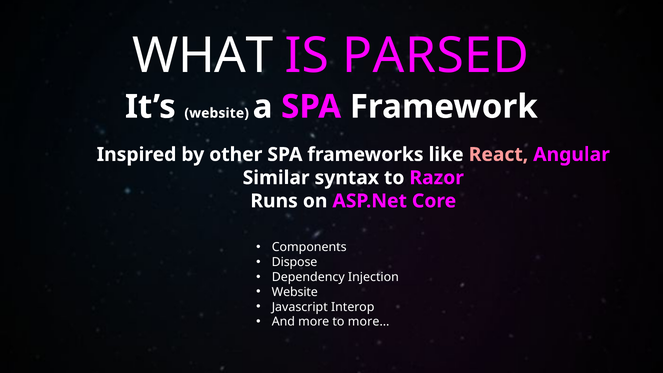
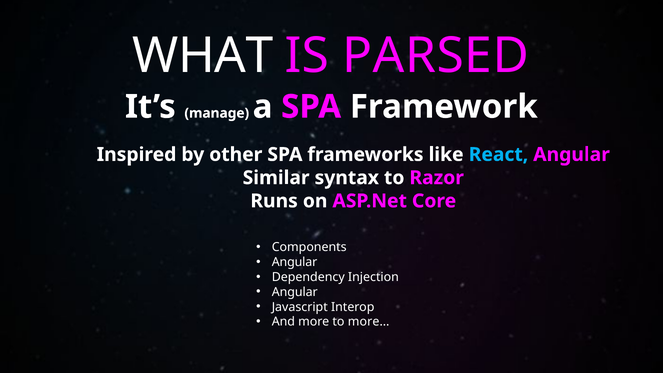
It’s website: website -> manage
React colour: pink -> light blue
Dispose at (295, 262): Dispose -> Angular
Website at (295, 292): Website -> Angular
